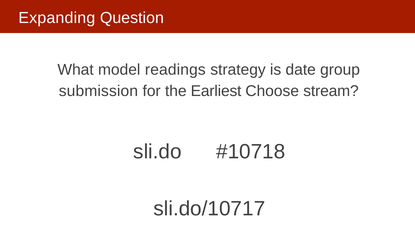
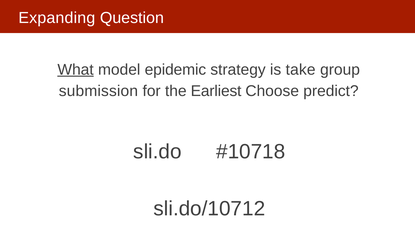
What underline: none -> present
readings: readings -> epidemic
date: date -> take
stream: stream -> predict
sli.do/10717: sli.do/10717 -> sli.do/10712
